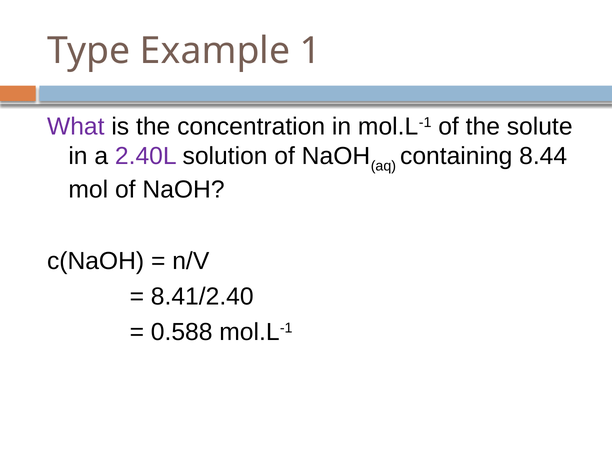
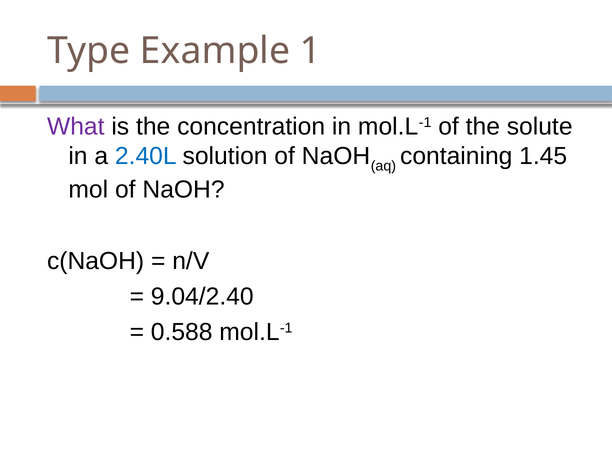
2.40L colour: purple -> blue
8.44: 8.44 -> 1.45
8.41/2.40: 8.41/2.40 -> 9.04/2.40
